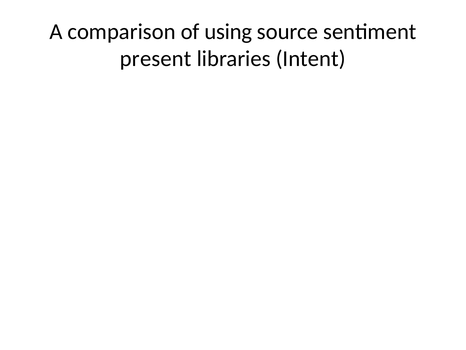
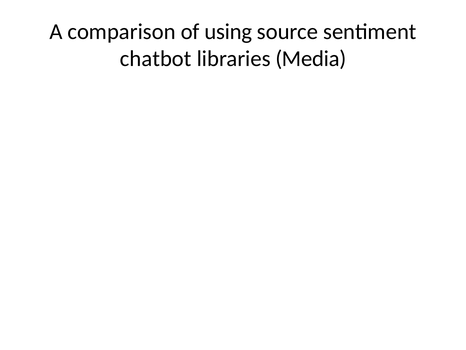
present: present -> chatbot
Intent: Intent -> Media
